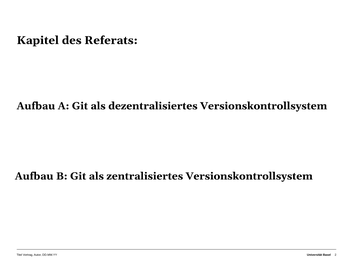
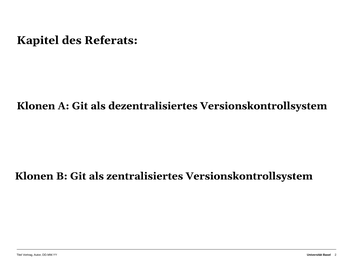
Aufbau at (36, 106): Aufbau -> Klonen
Aufbau at (34, 176): Aufbau -> Klonen
